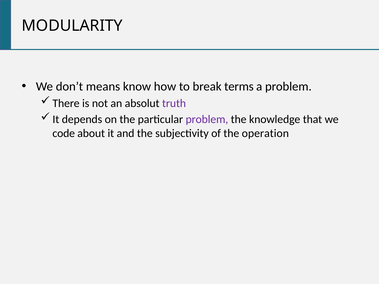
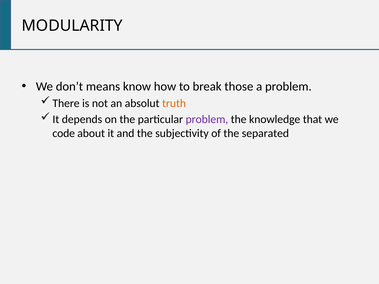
terms: terms -> those
truth colour: purple -> orange
operation: operation -> separated
